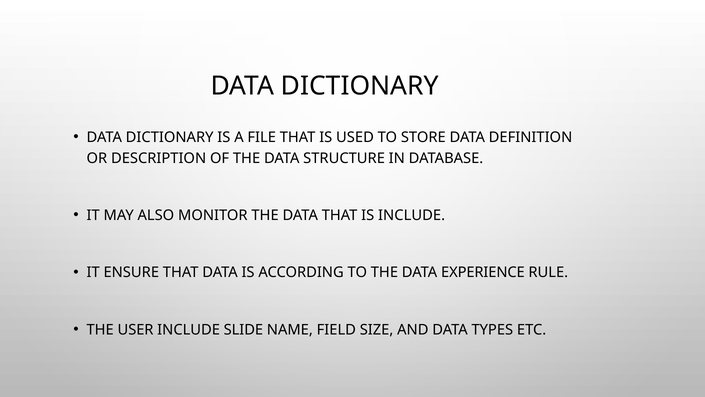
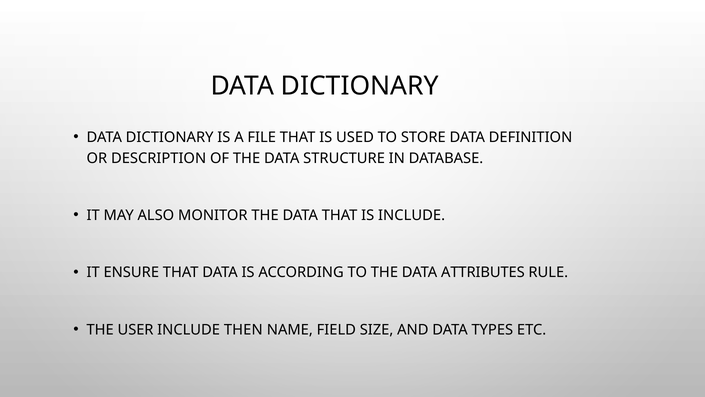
EXPERIENCE: EXPERIENCE -> ATTRIBUTES
SLIDE: SLIDE -> THEN
